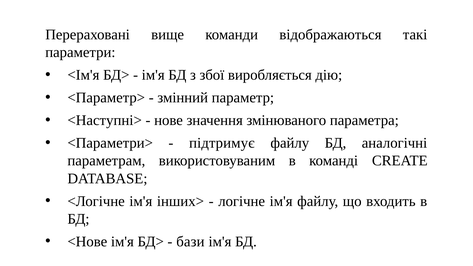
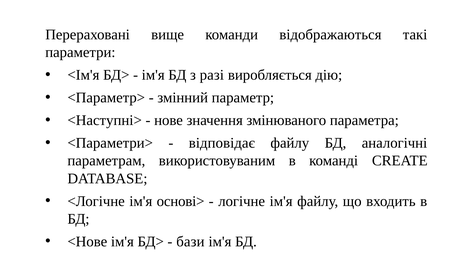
збої: збої -> разі
підтримує: підтримує -> відповідає
інших>: інших> -> основі>
